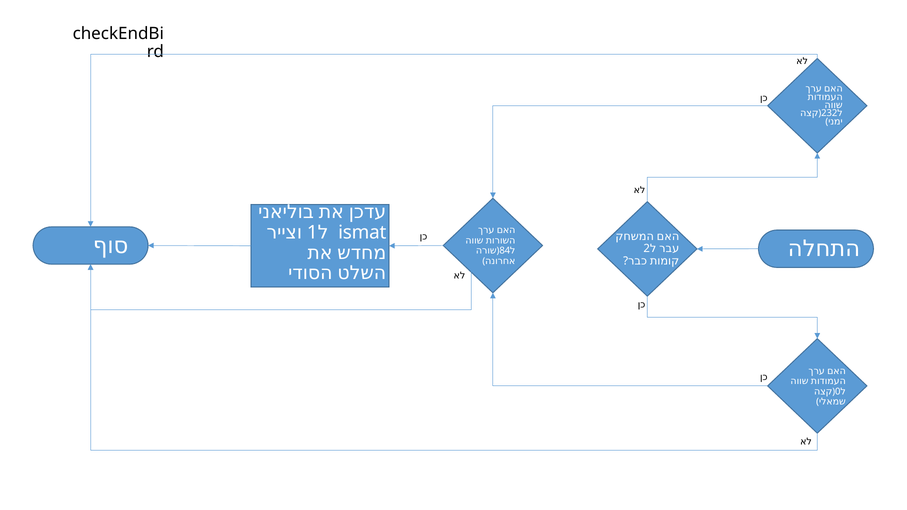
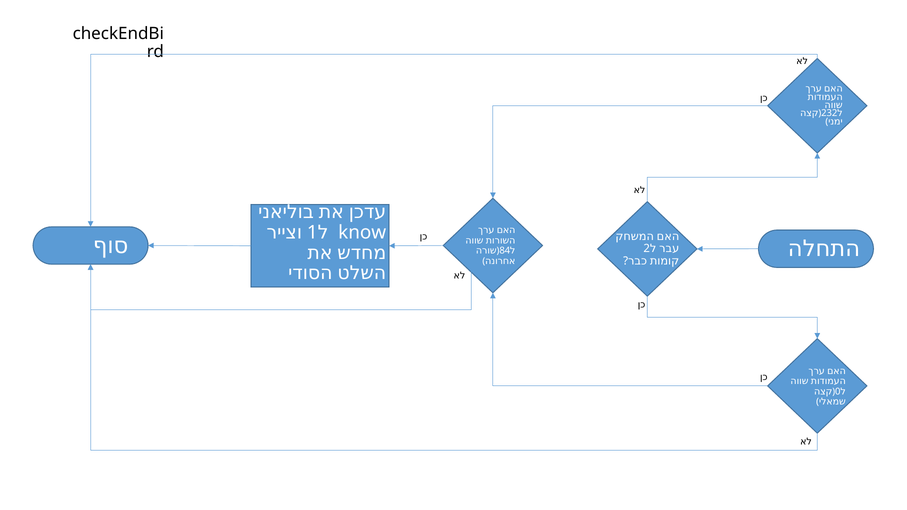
ismat: ismat -> know
